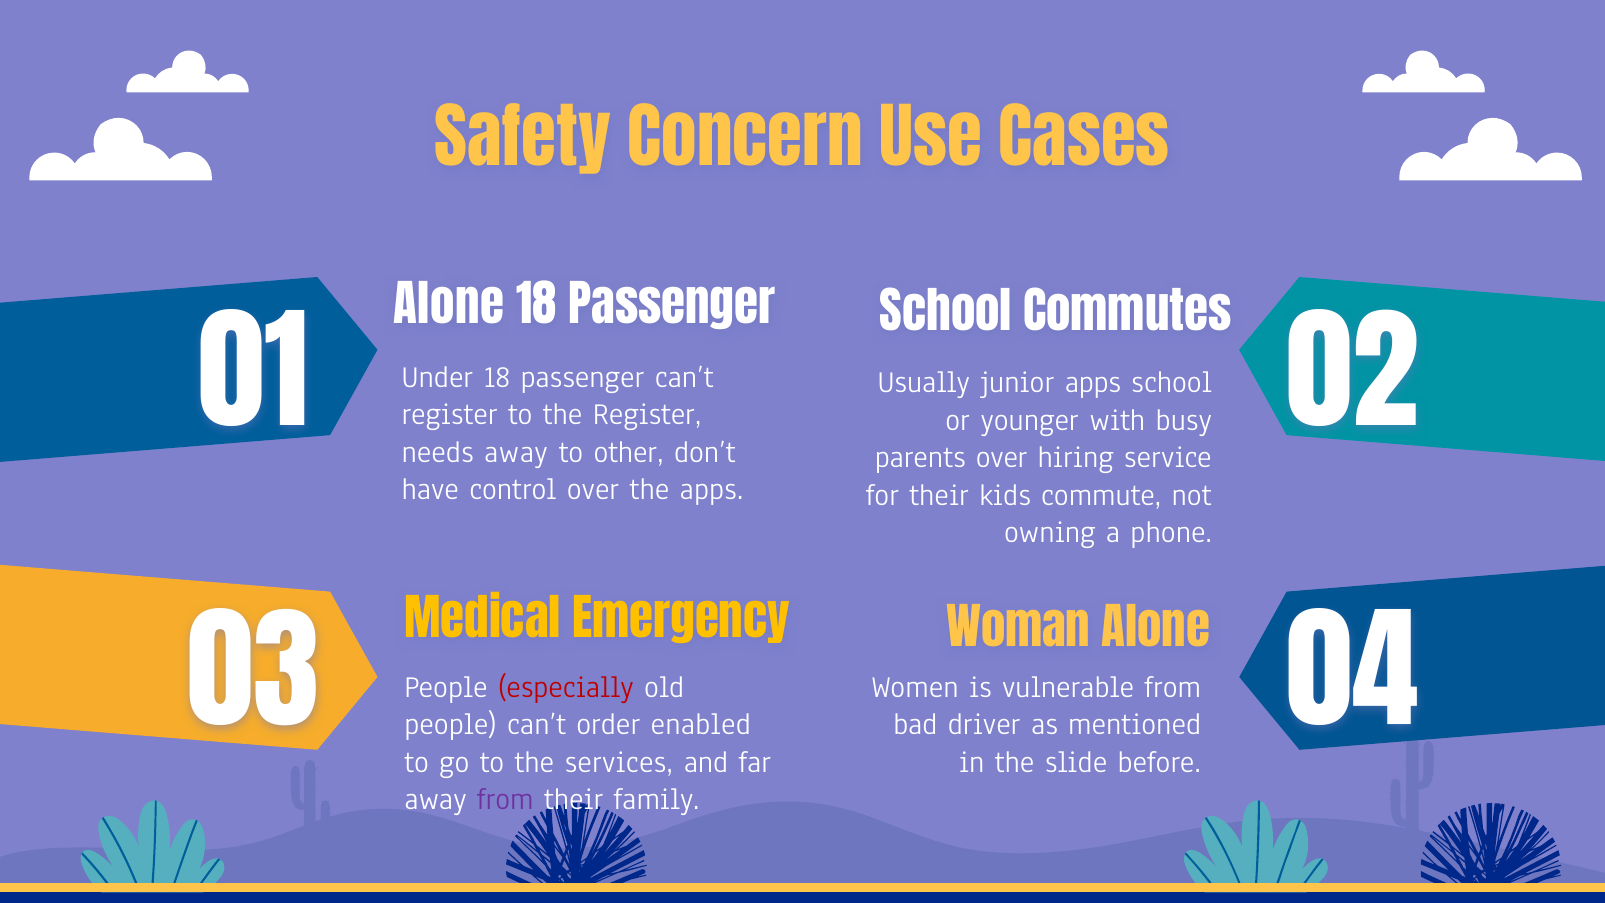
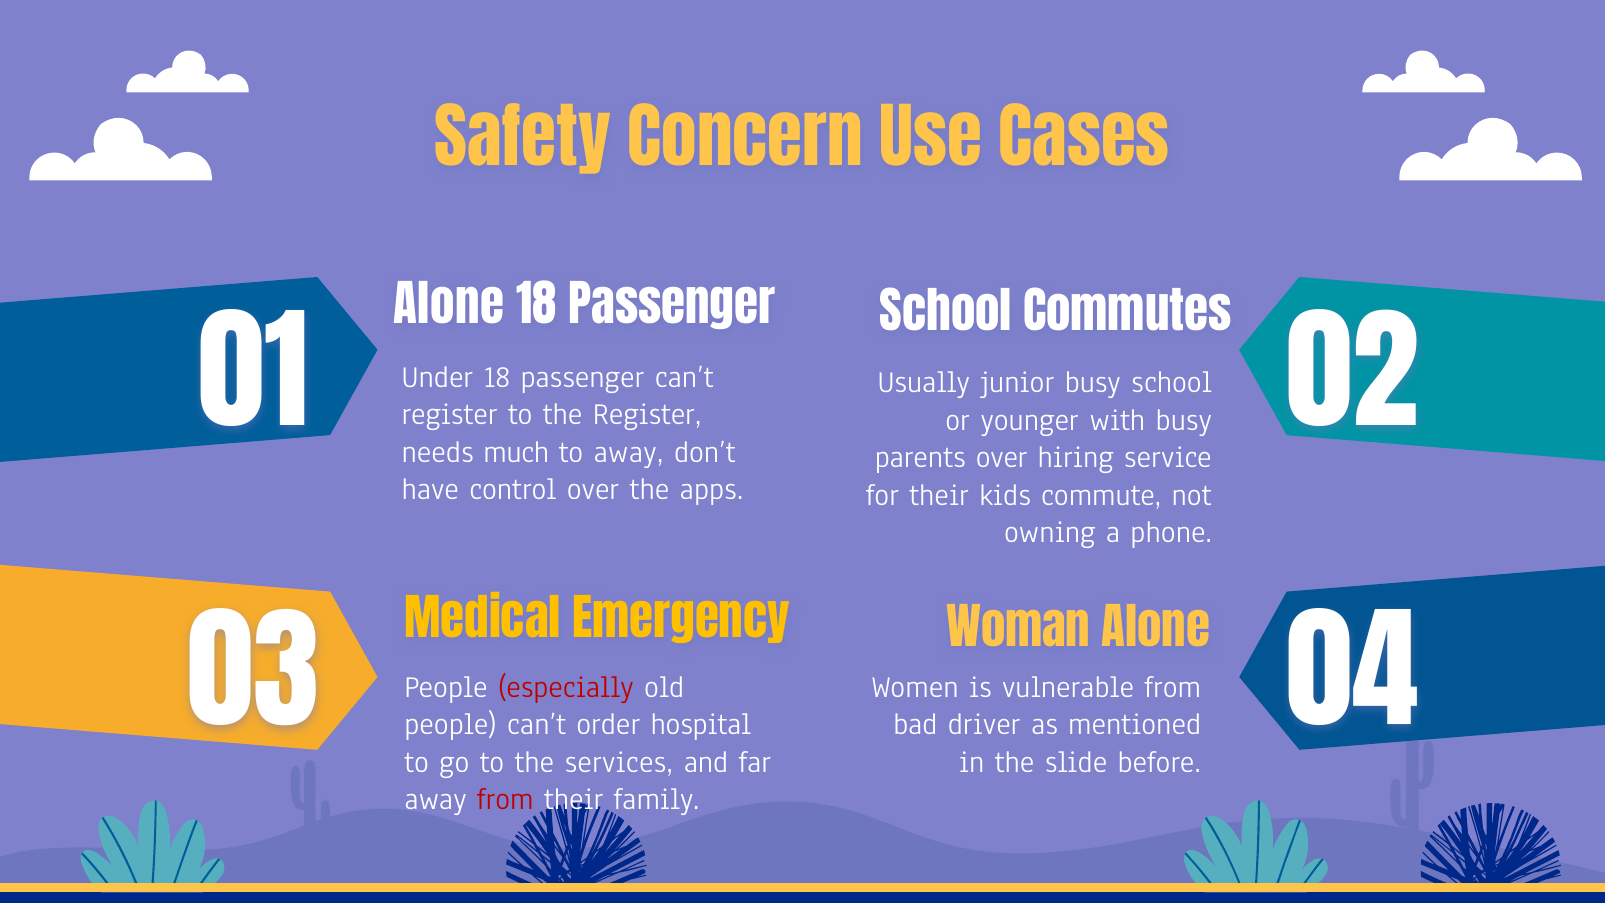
junior apps: apps -> busy
needs away: away -> much
to other: other -> away
enabled: enabled -> hospital
from at (505, 799) colour: purple -> red
